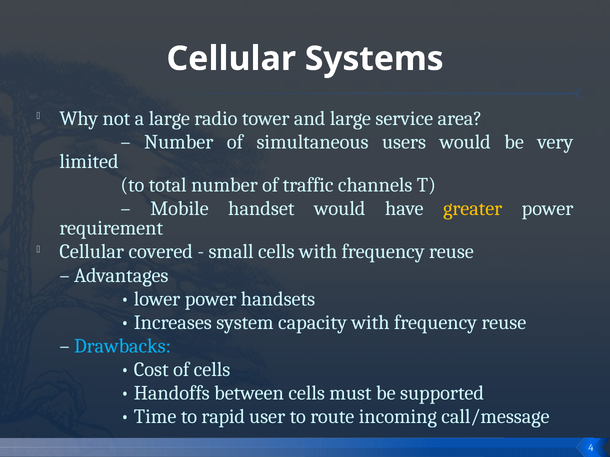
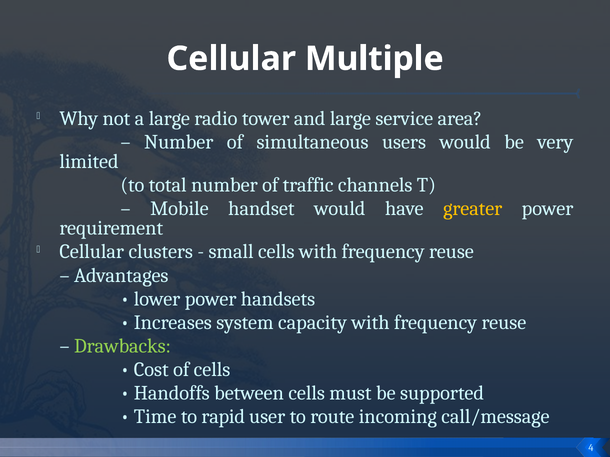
Systems: Systems -> Multiple
covered: covered -> clusters
Drawbacks colour: light blue -> light green
